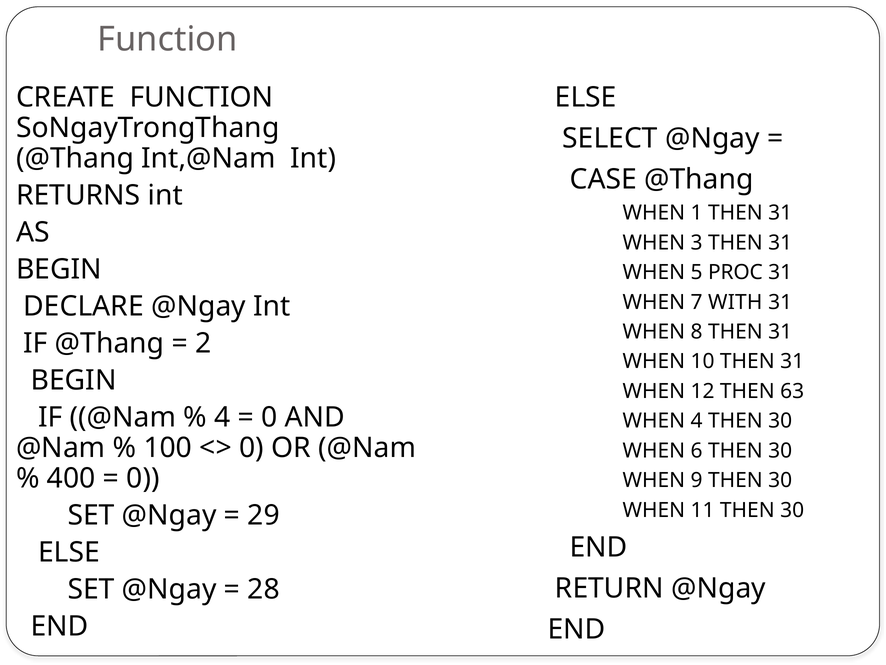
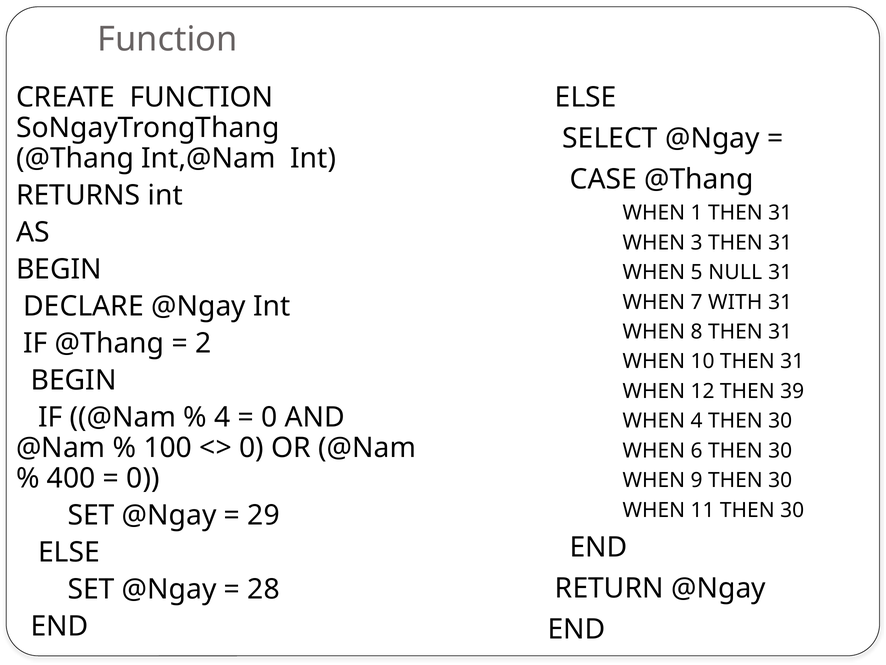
PROC: PROC -> NULL
63: 63 -> 39
